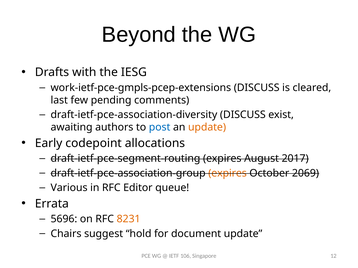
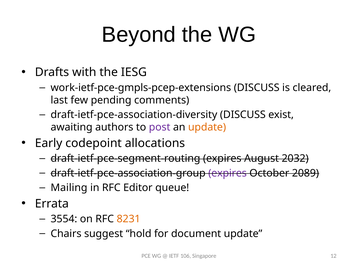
post colour: blue -> purple
2017: 2017 -> 2032
expires at (228, 173) colour: orange -> purple
2069: 2069 -> 2089
Various: Various -> Mailing
5696: 5696 -> 3554
